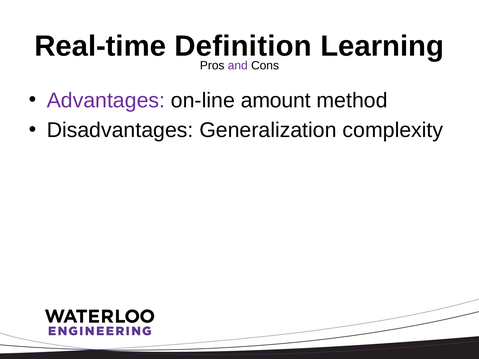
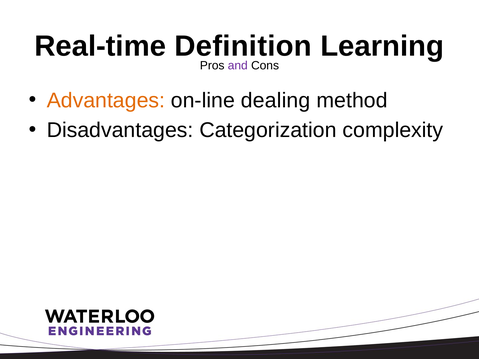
Advantages colour: purple -> orange
amount: amount -> dealing
Generalization: Generalization -> Categorization
